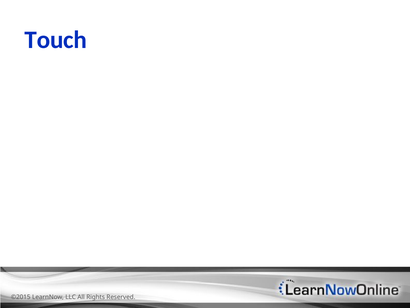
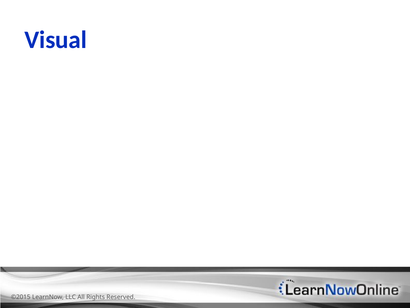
Touch: Touch -> Visual
